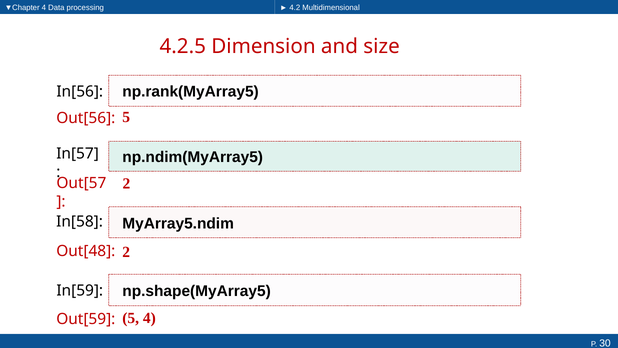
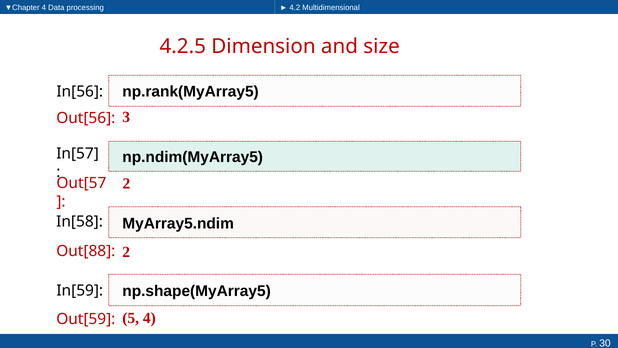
Out[56 5: 5 -> 3
Out[48: Out[48 -> Out[88
